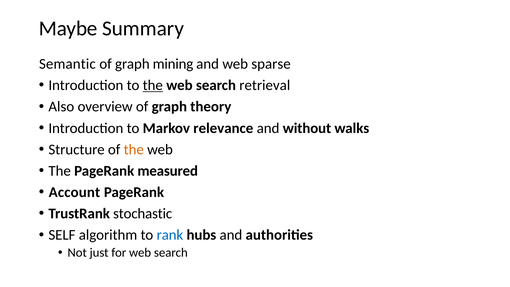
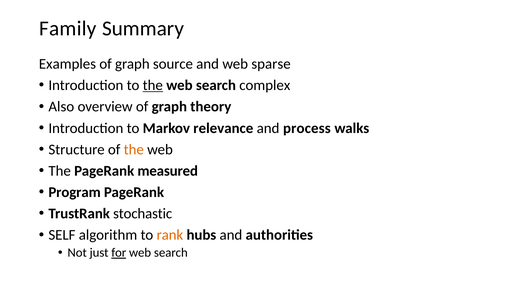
Maybe: Maybe -> Family
Semantic: Semantic -> Examples
mining: mining -> source
retrieval: retrieval -> complex
without: without -> process
Account: Account -> Program
rank colour: blue -> orange
for underline: none -> present
